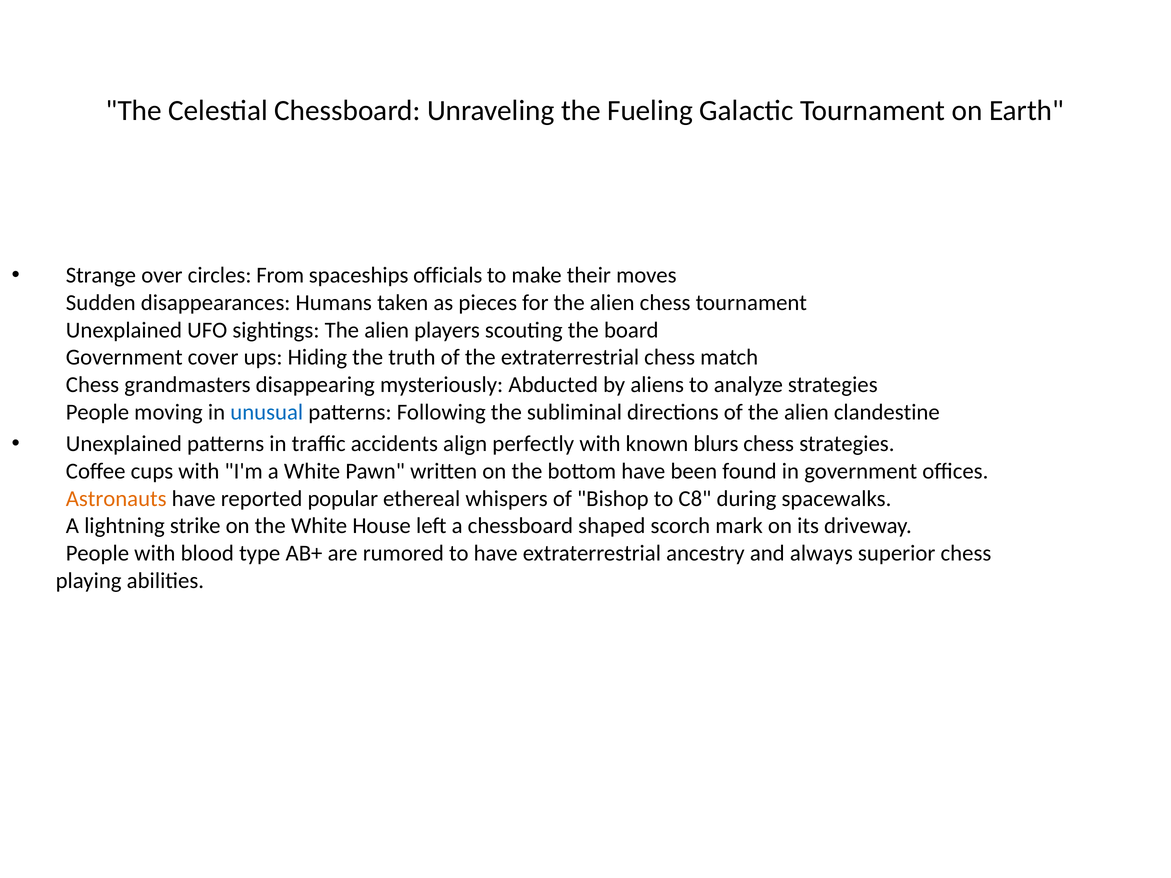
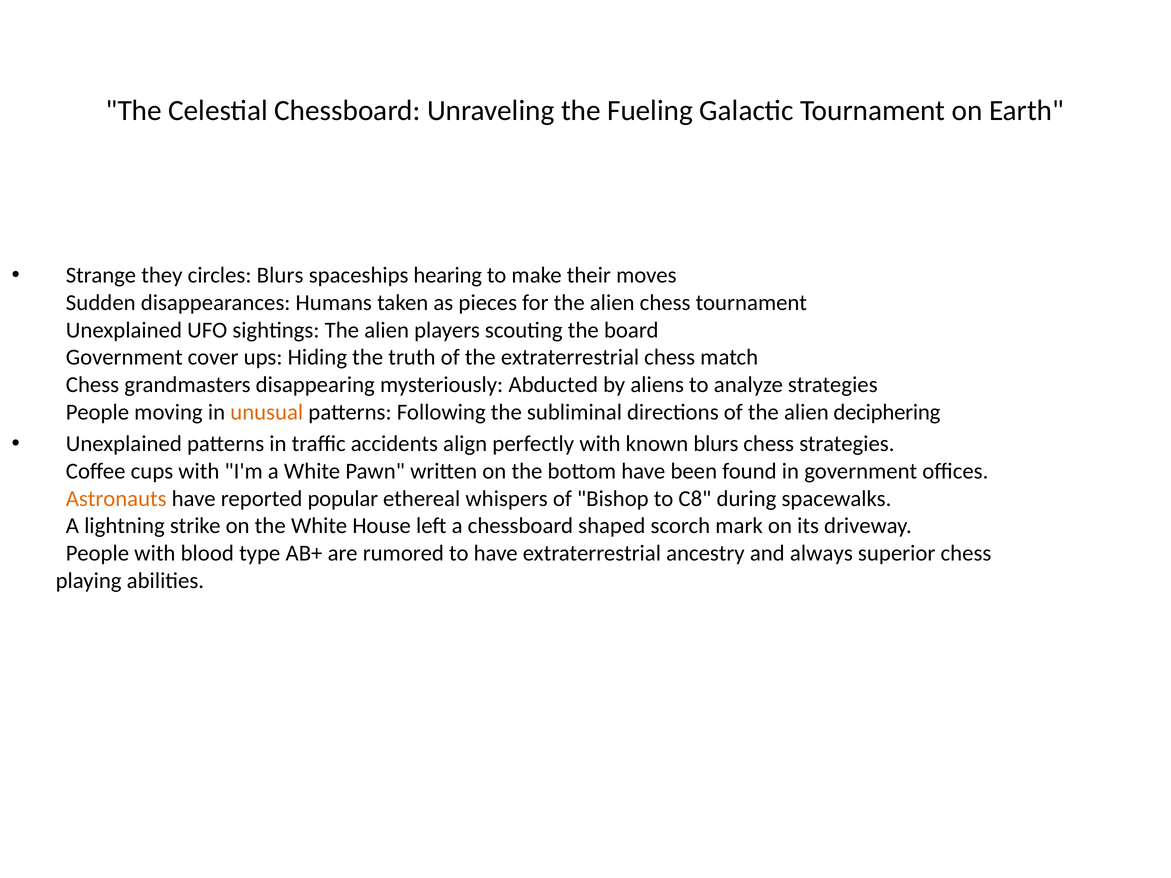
over: over -> they
circles From: From -> Blurs
officials: officials -> hearing
unusual colour: blue -> orange
clandestine: clandestine -> deciphering
